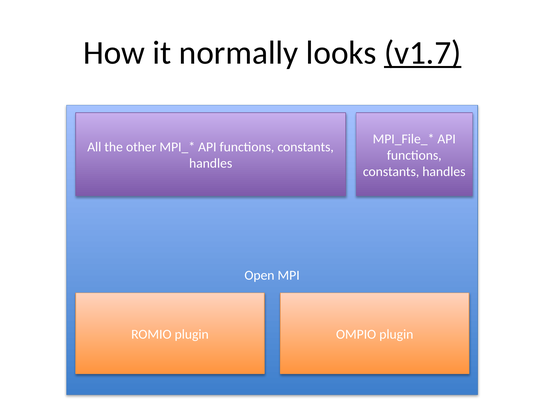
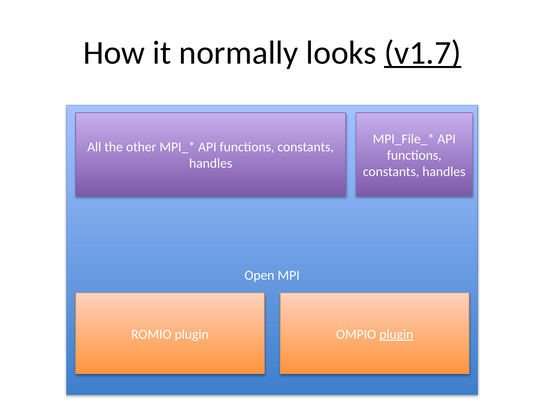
plugin at (396, 334) underline: none -> present
